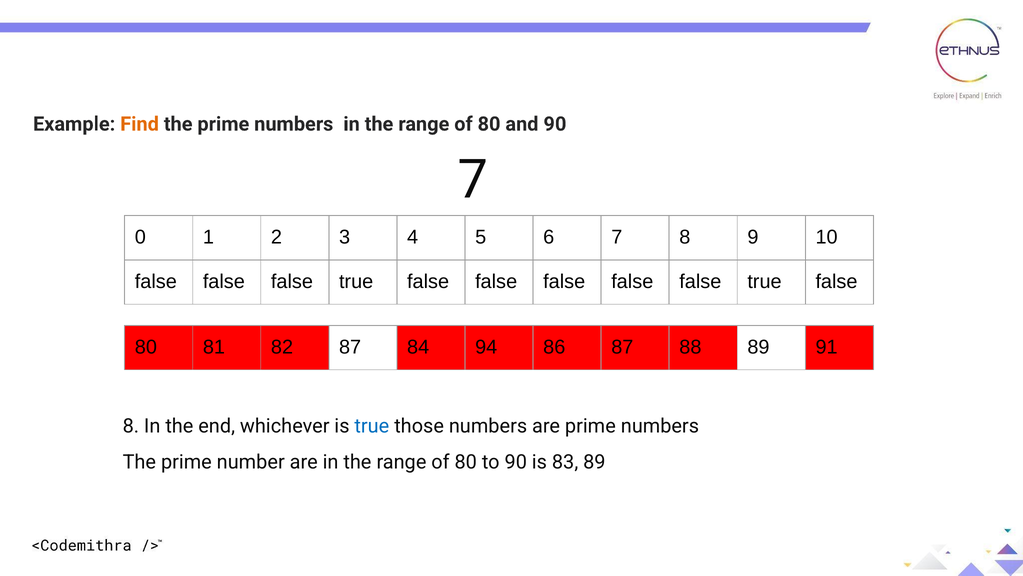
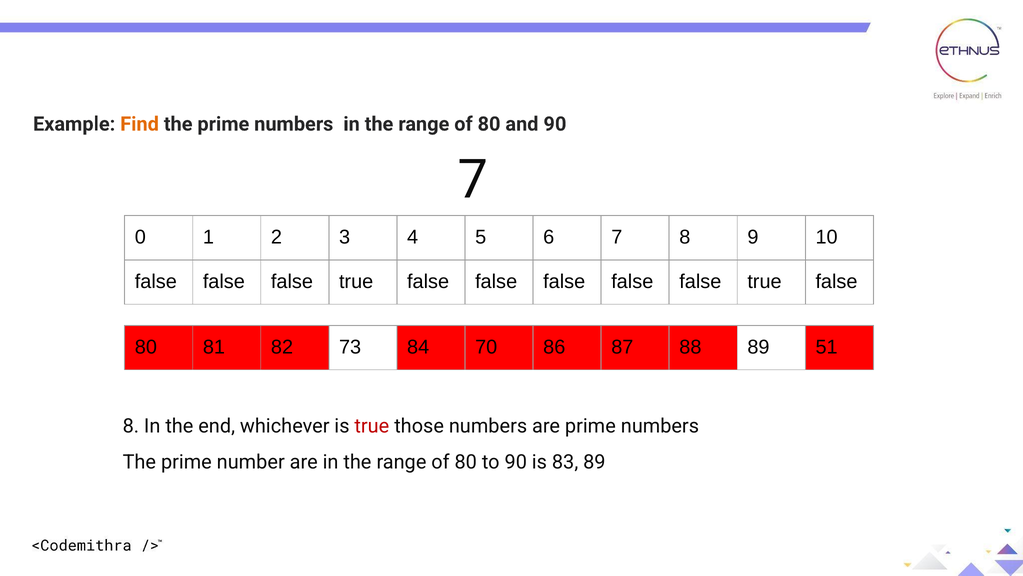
82 87: 87 -> 73
94: 94 -> 70
91: 91 -> 51
true at (372, 426) colour: blue -> red
